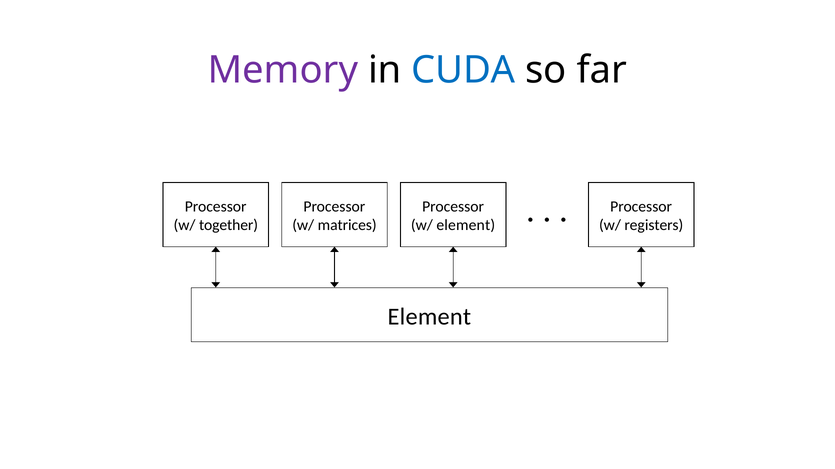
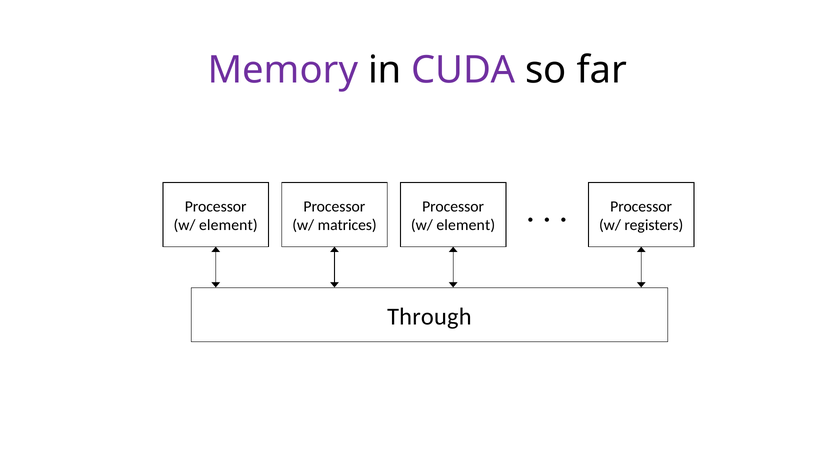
CUDA colour: blue -> purple
together at (229, 225): together -> element
Element at (429, 317): Element -> Through
